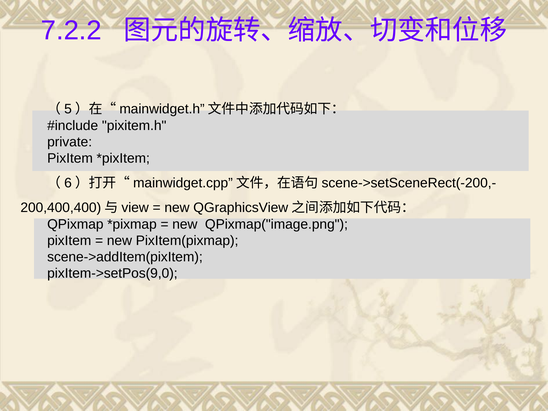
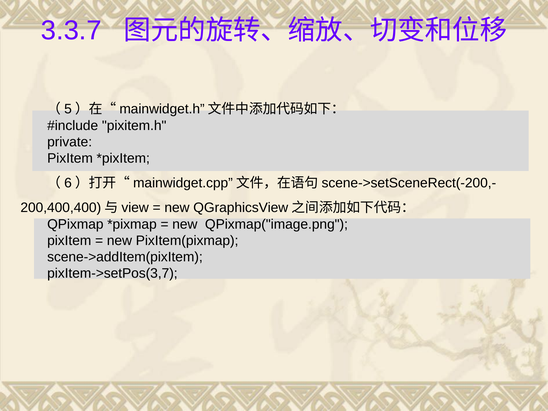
7.2.2: 7.2.2 -> 3.3.7
pixItem->setPos(9,0: pixItem->setPos(9,0 -> pixItem->setPos(3,7
